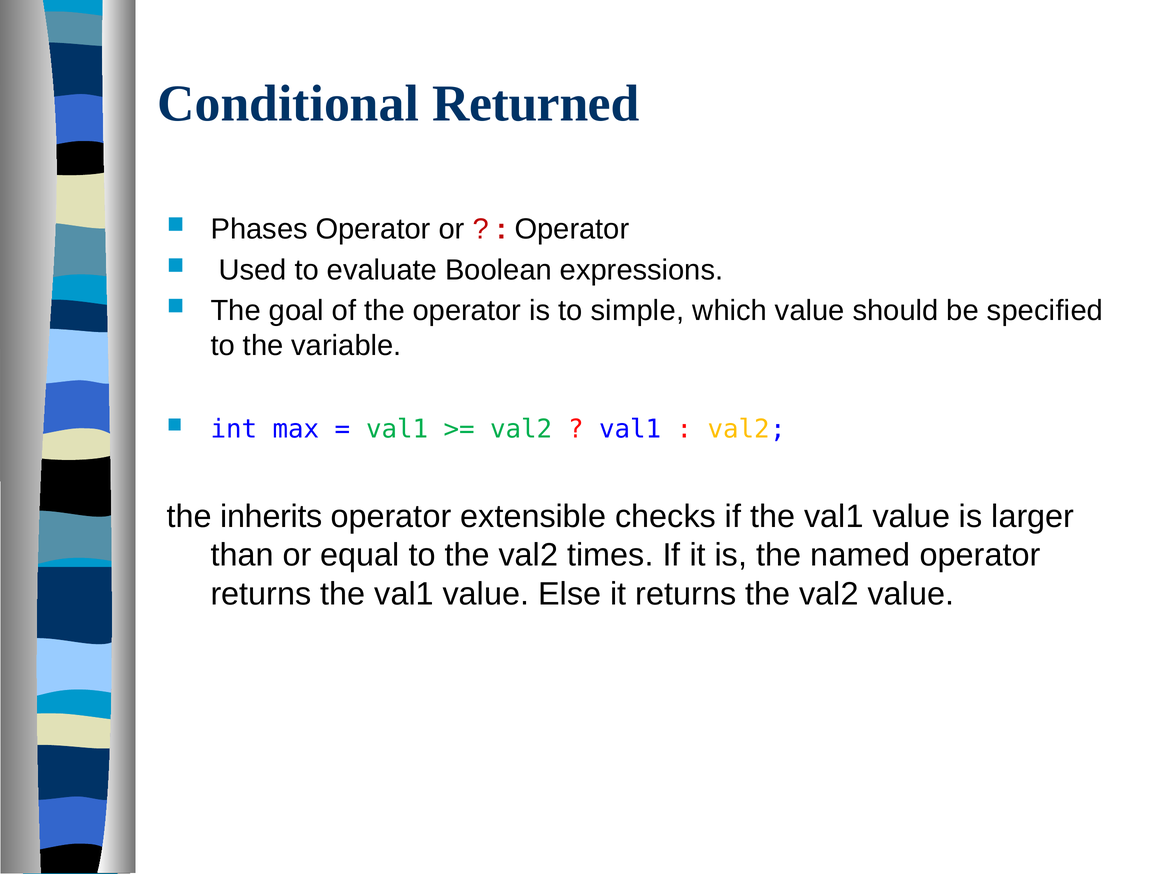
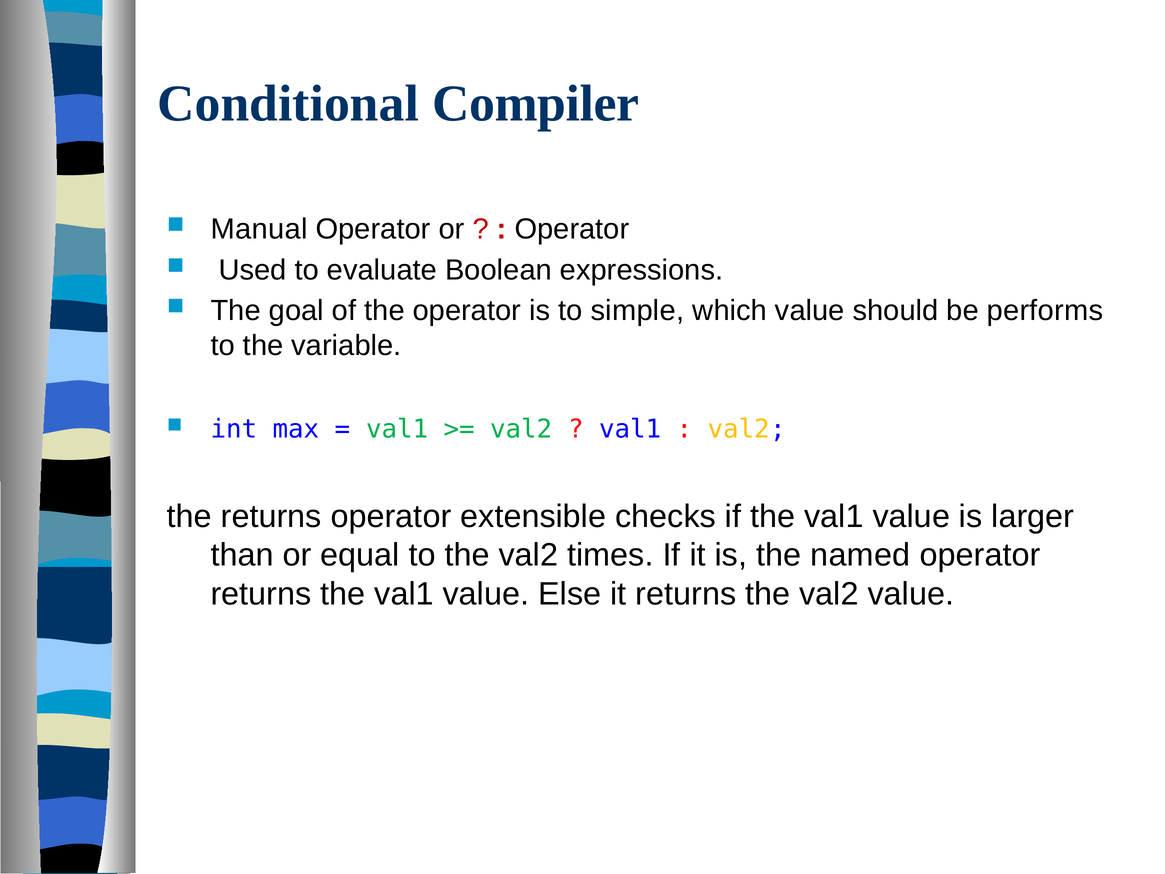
Returned: Returned -> Compiler
Phases: Phases -> Manual
specified: specified -> performs
the inherits: inherits -> returns
